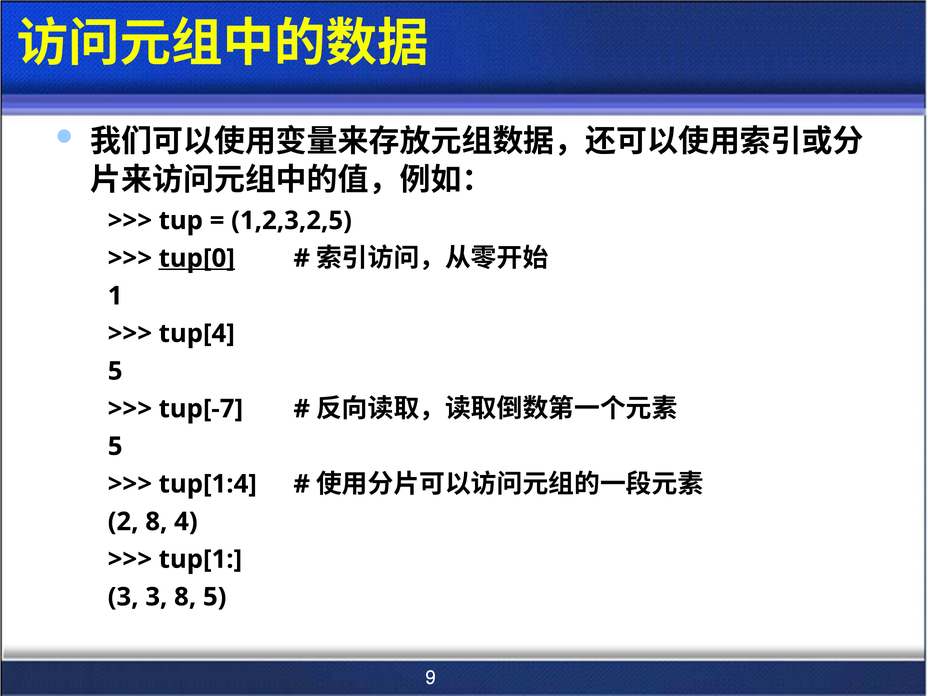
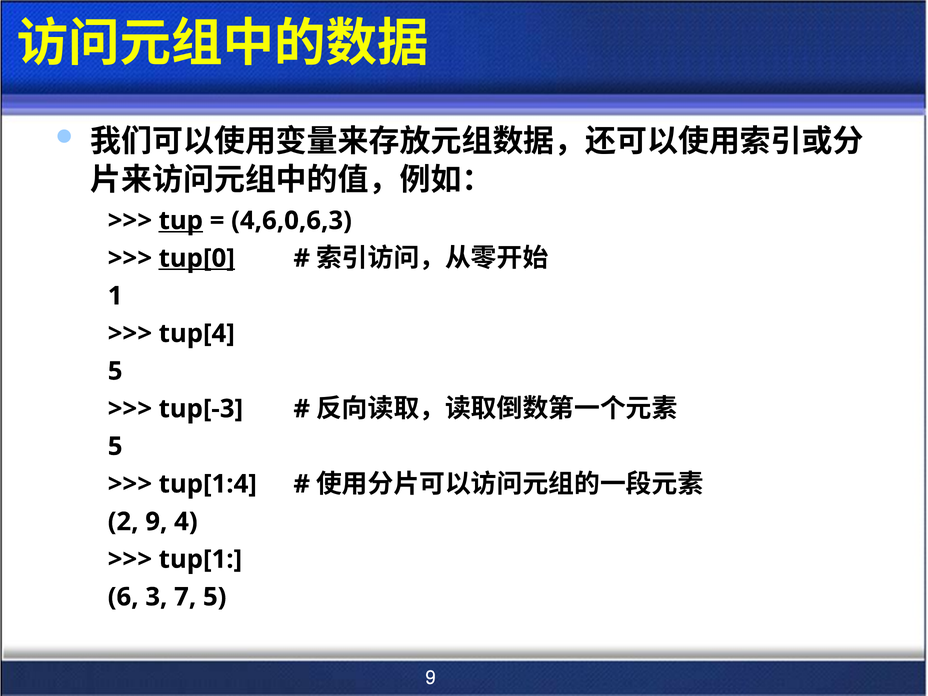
tup underline: none -> present
1,2,3,2,5: 1,2,3,2,5 -> 4,6,0,6,3
tup[-7: tup[-7 -> tup[-3
2 8: 8 -> 9
3 at (123, 597): 3 -> 6
3 8: 8 -> 7
